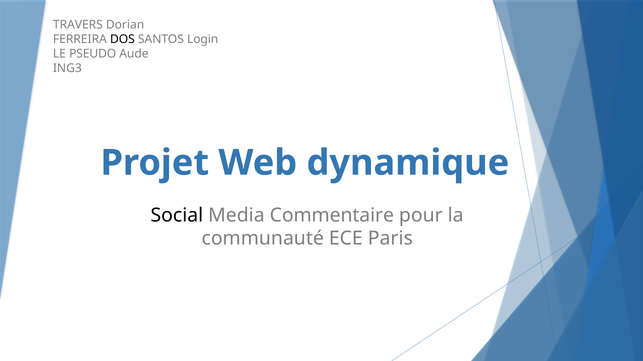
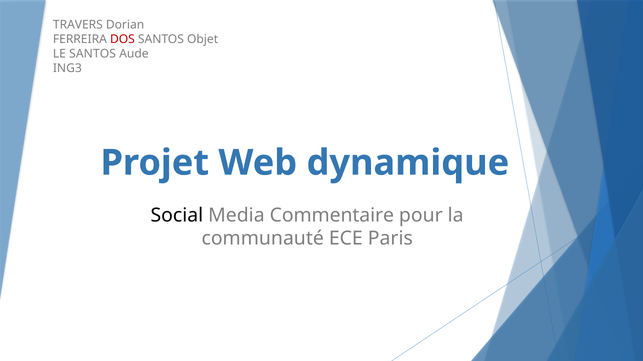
DOS colour: black -> red
Login: Login -> Objet
LE PSEUDO: PSEUDO -> SANTOS
